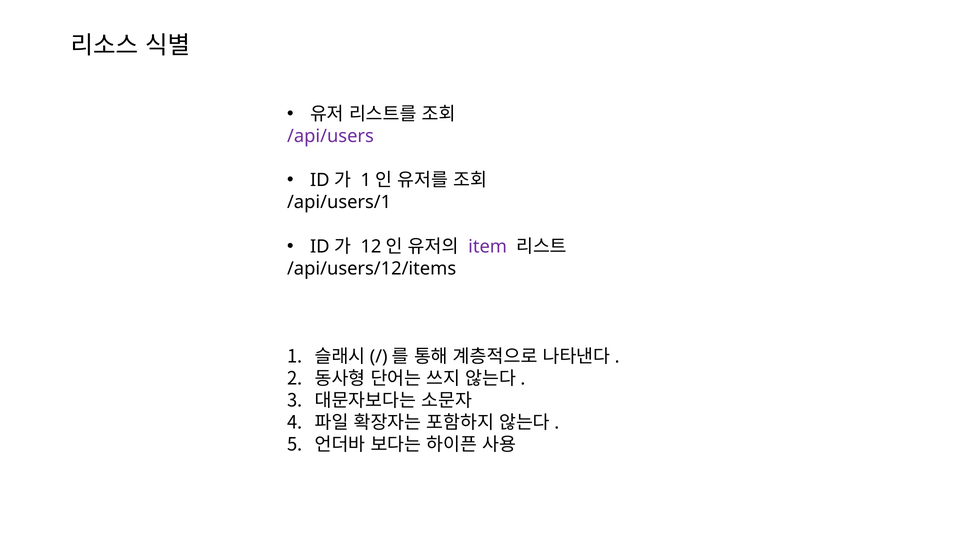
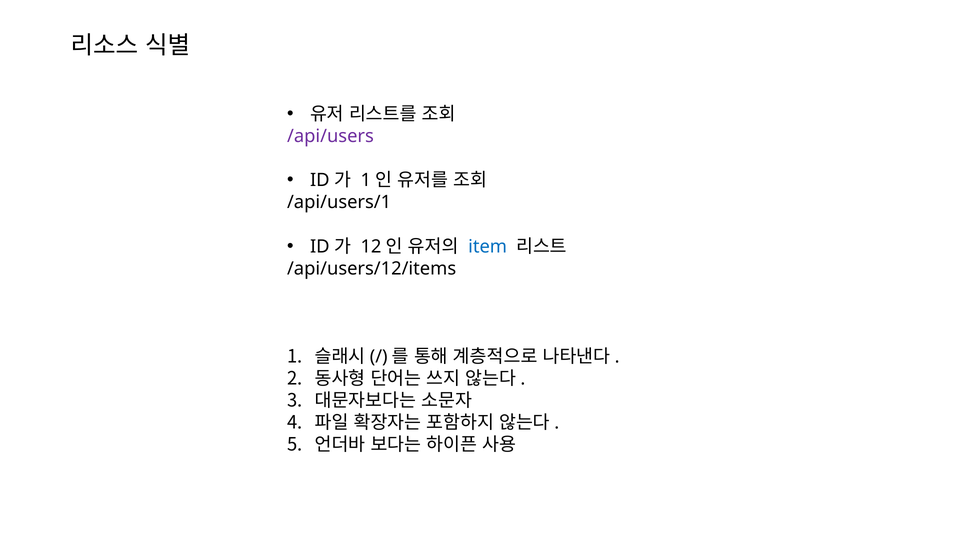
item colour: purple -> blue
